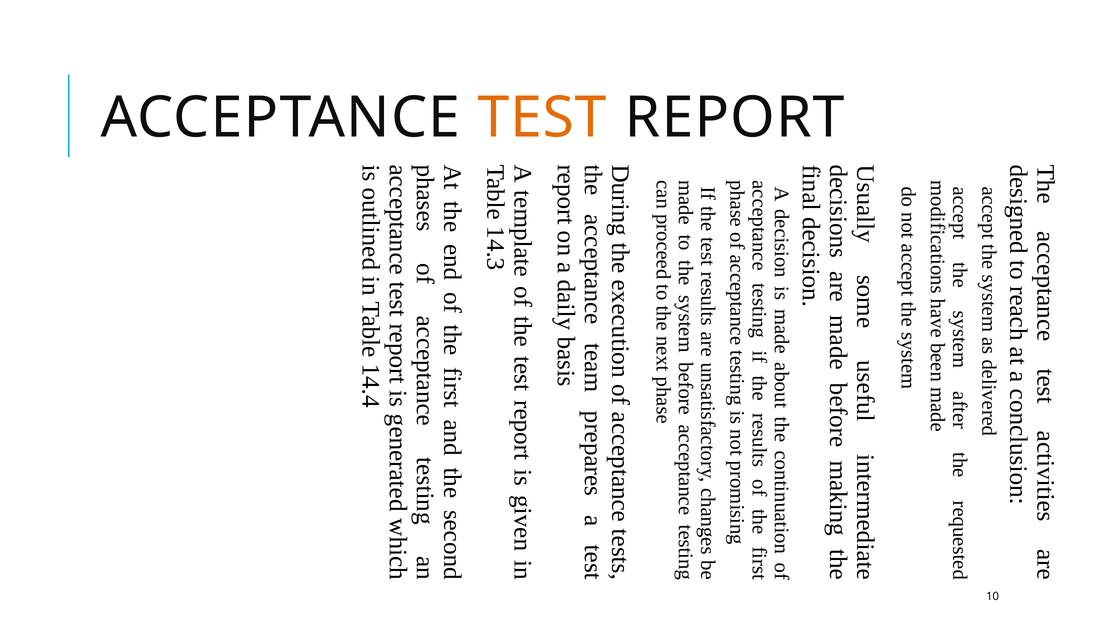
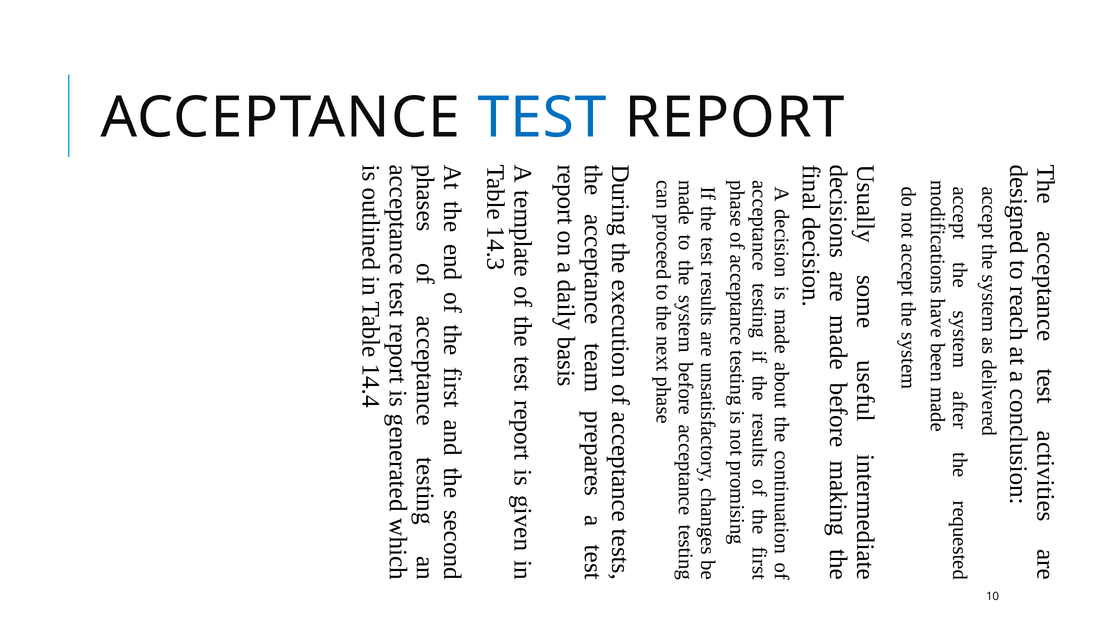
TEST colour: orange -> blue
